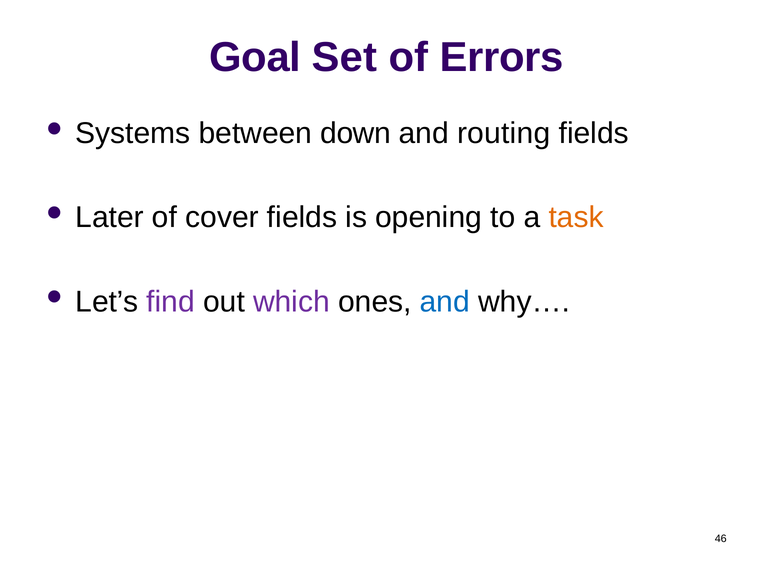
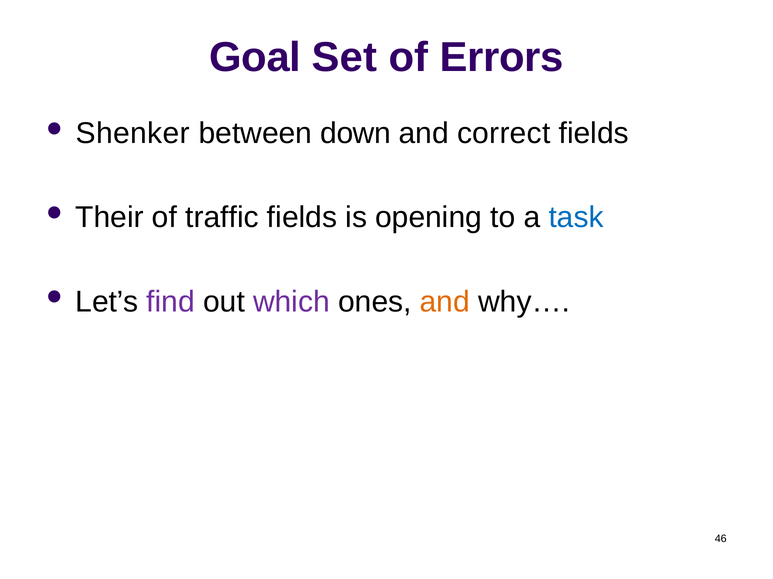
Systems: Systems -> Shenker
routing: routing -> correct
Later: Later -> Their
cover: cover -> traffic
task colour: orange -> blue
and at (445, 302) colour: blue -> orange
